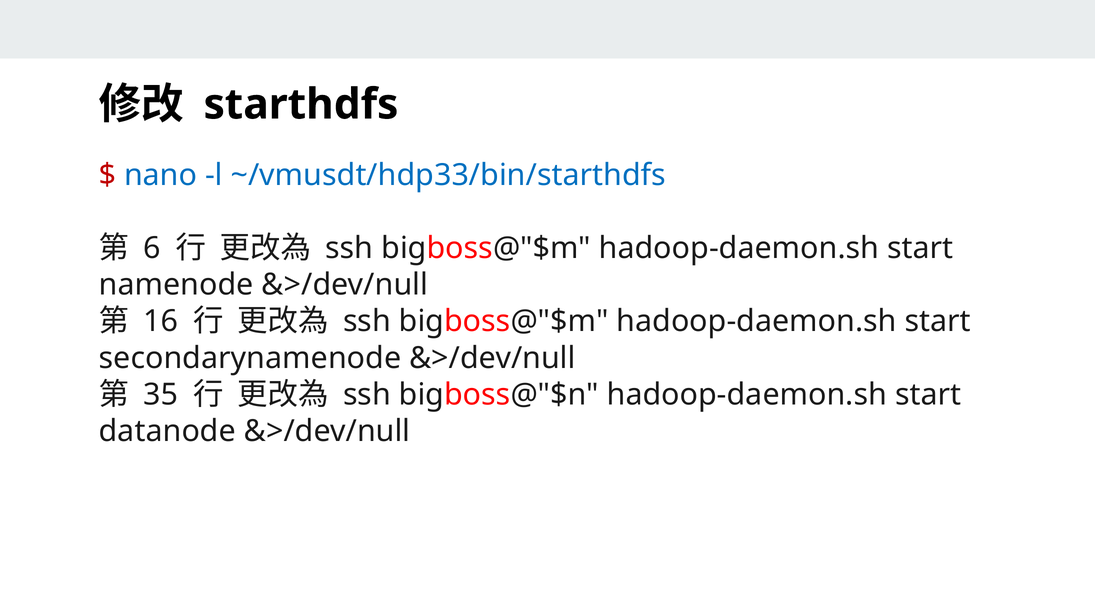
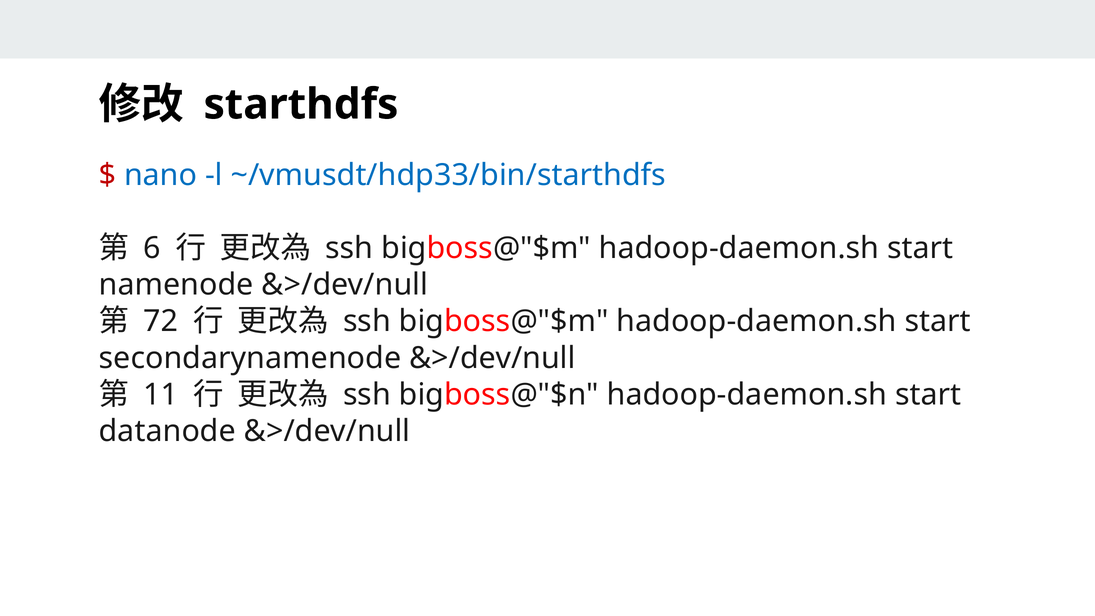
16: 16 -> 72
35: 35 -> 11
